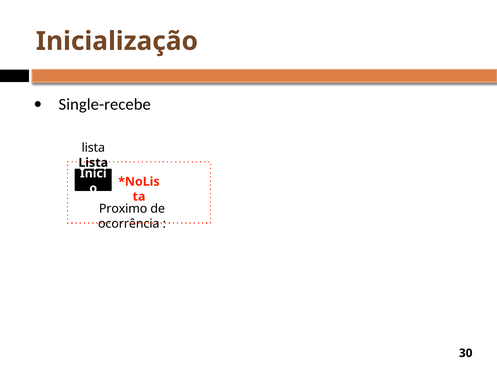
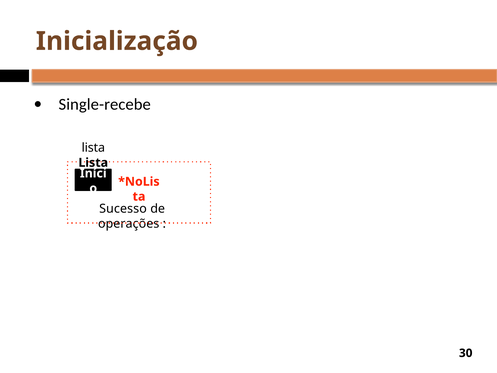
Proximo: Proximo -> Sucesso
ocorrência: ocorrência -> operações
